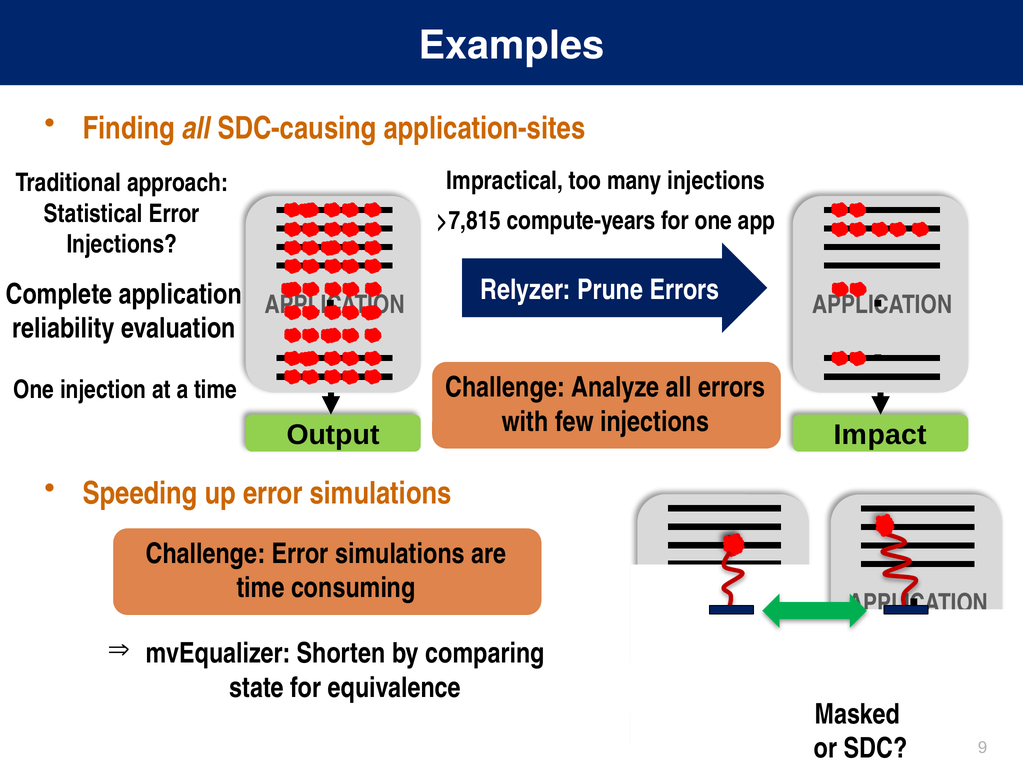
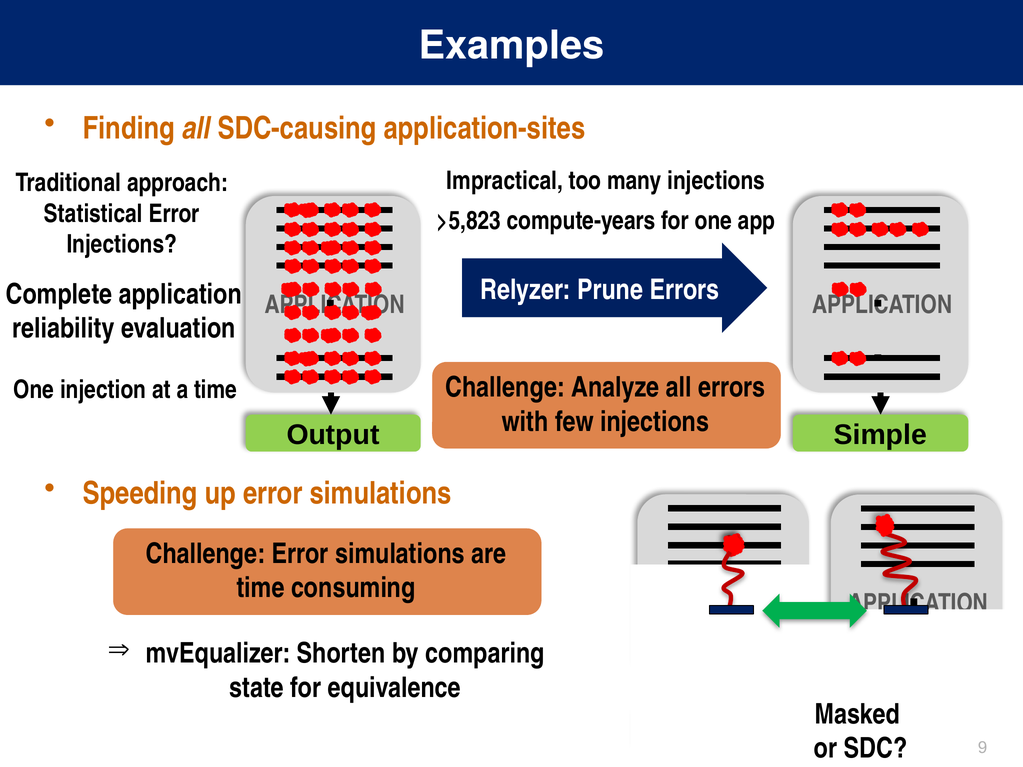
>7,815: >7,815 -> >5,823
Impact: Impact -> Simple
